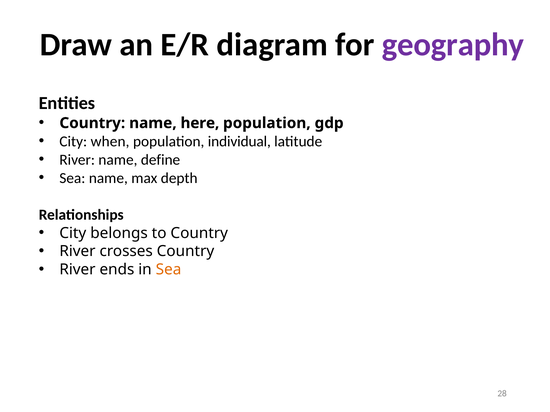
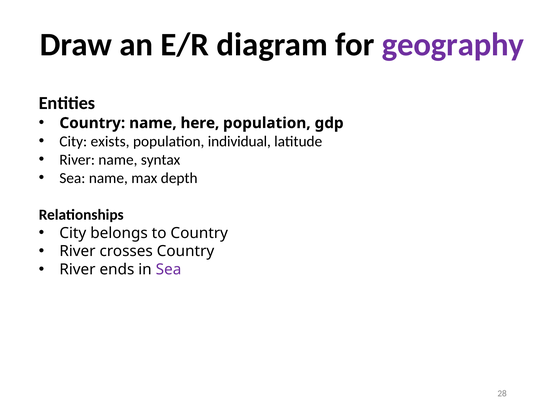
when: when -> exists
define: define -> syntax
Sea at (169, 270) colour: orange -> purple
